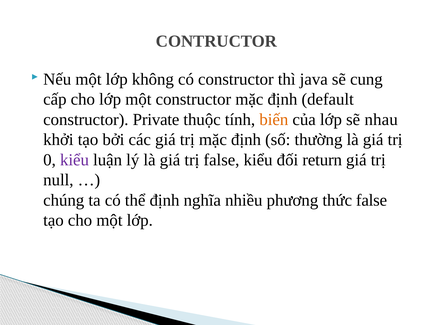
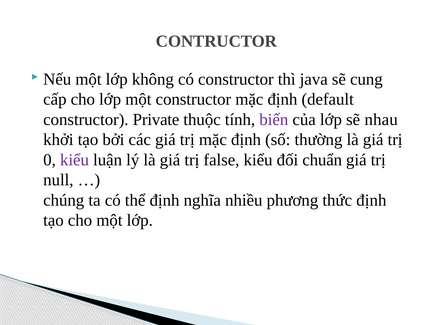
biến colour: orange -> purple
return: return -> chuẩn
thức false: false -> định
